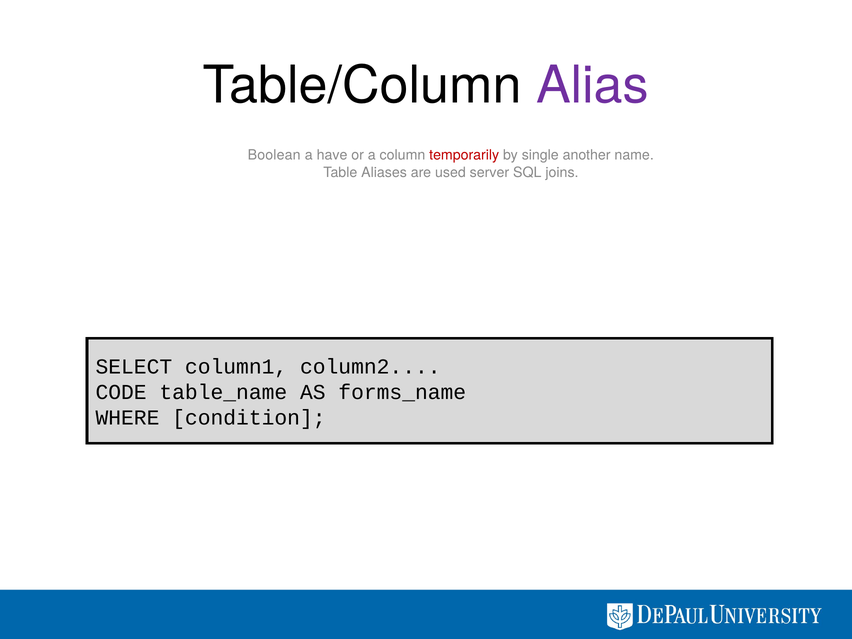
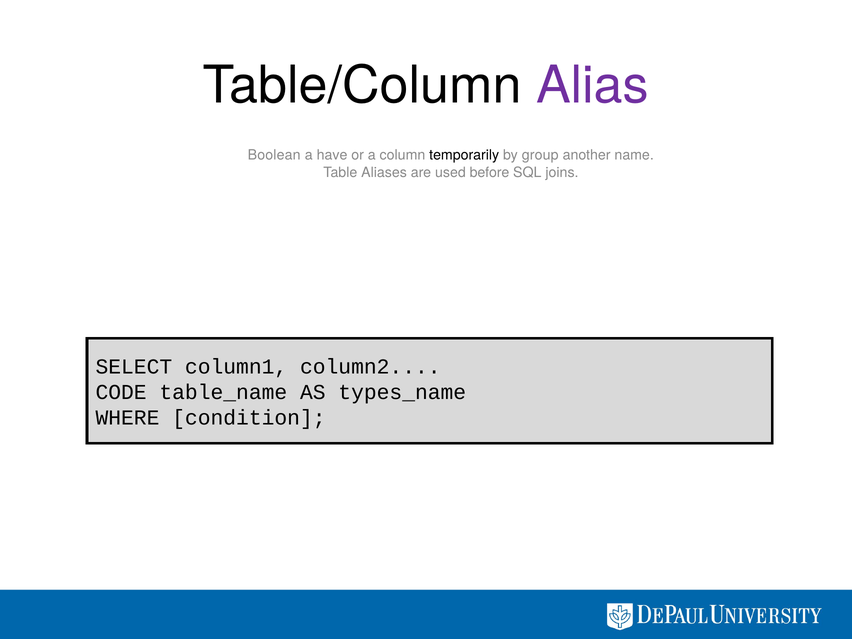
temporarily colour: red -> black
single: single -> group
server: server -> before
forms_name: forms_name -> types_name
